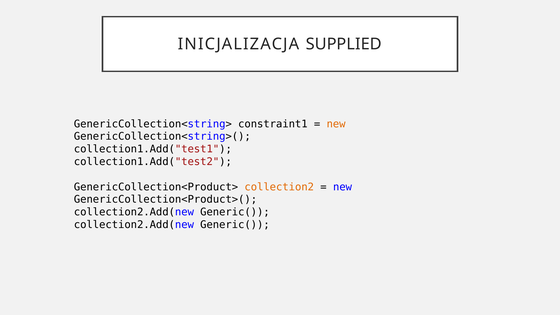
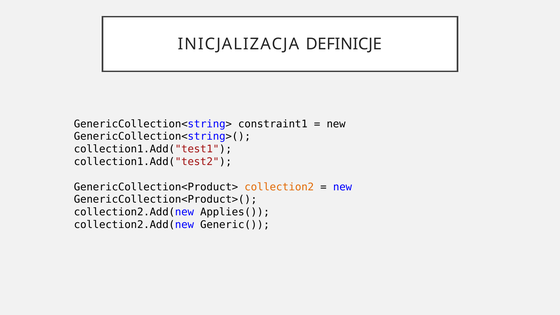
SUPPLIED: SUPPLIED -> DEFINICJE
new at (336, 124) colour: orange -> black
Generic( at (235, 212): Generic( -> Applies(
